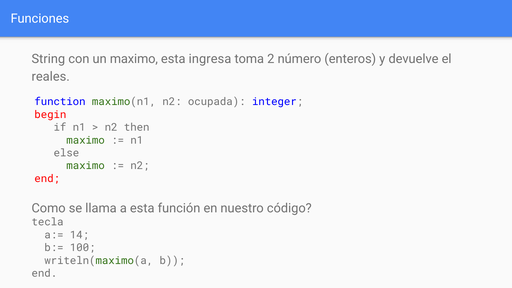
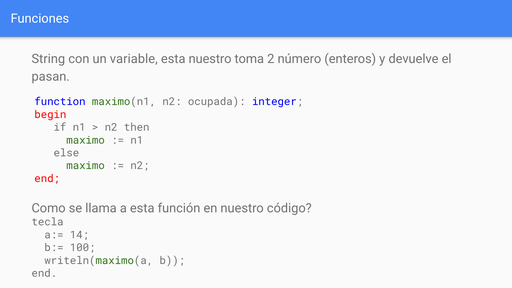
un maximo: maximo -> variable
esta ingresa: ingresa -> nuestro
reales: reales -> pasan
